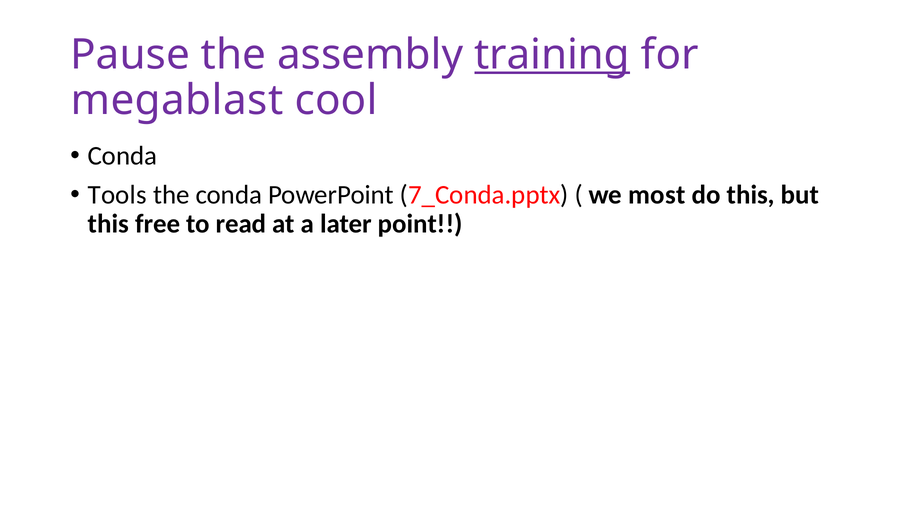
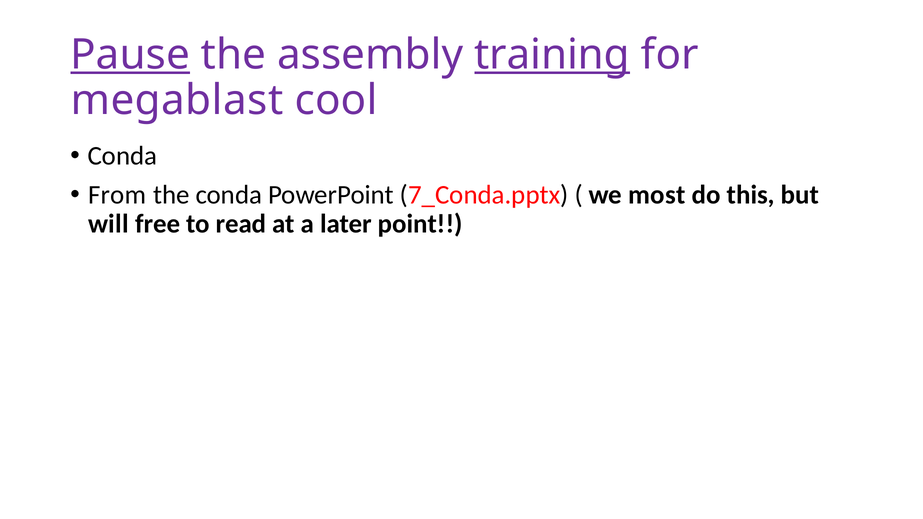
Pause underline: none -> present
Tools: Tools -> From
this at (108, 224): this -> will
